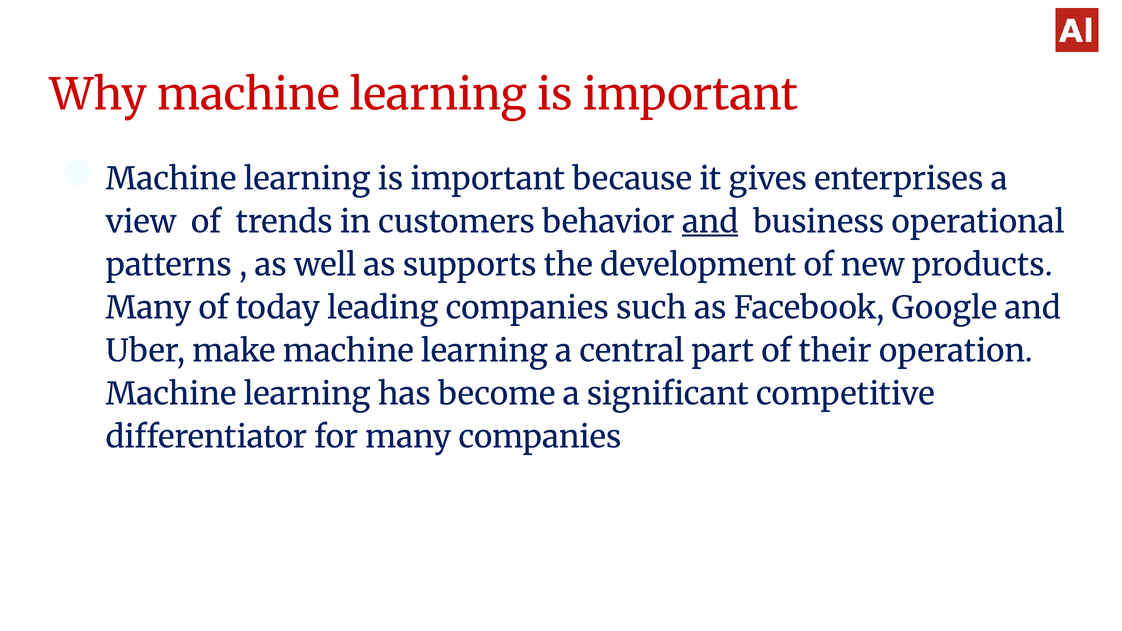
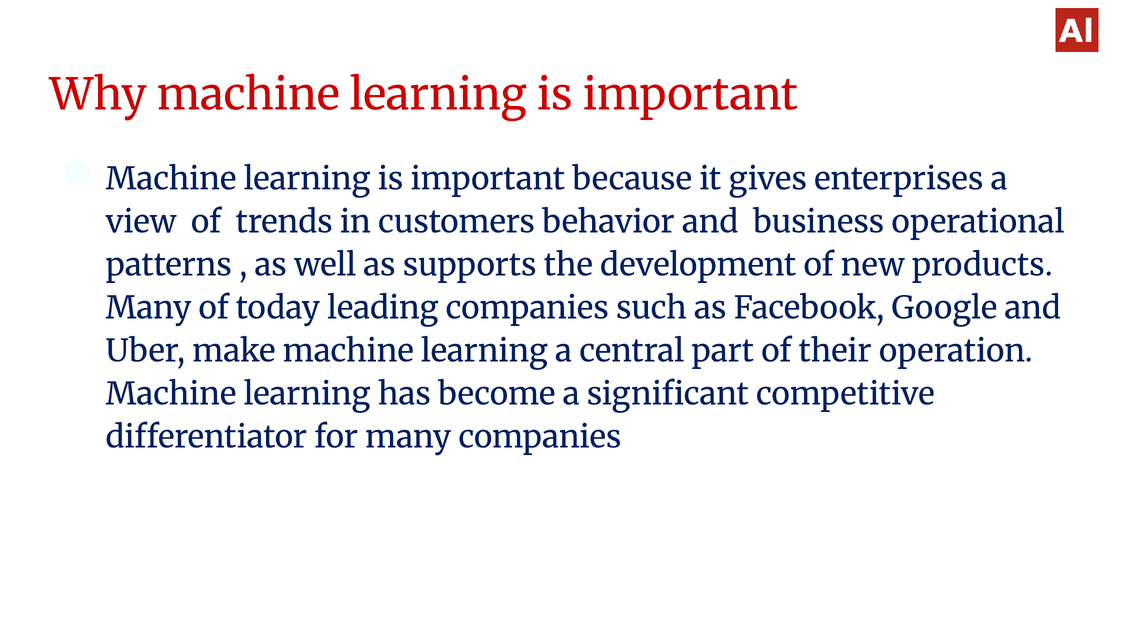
and at (710, 222) underline: present -> none
